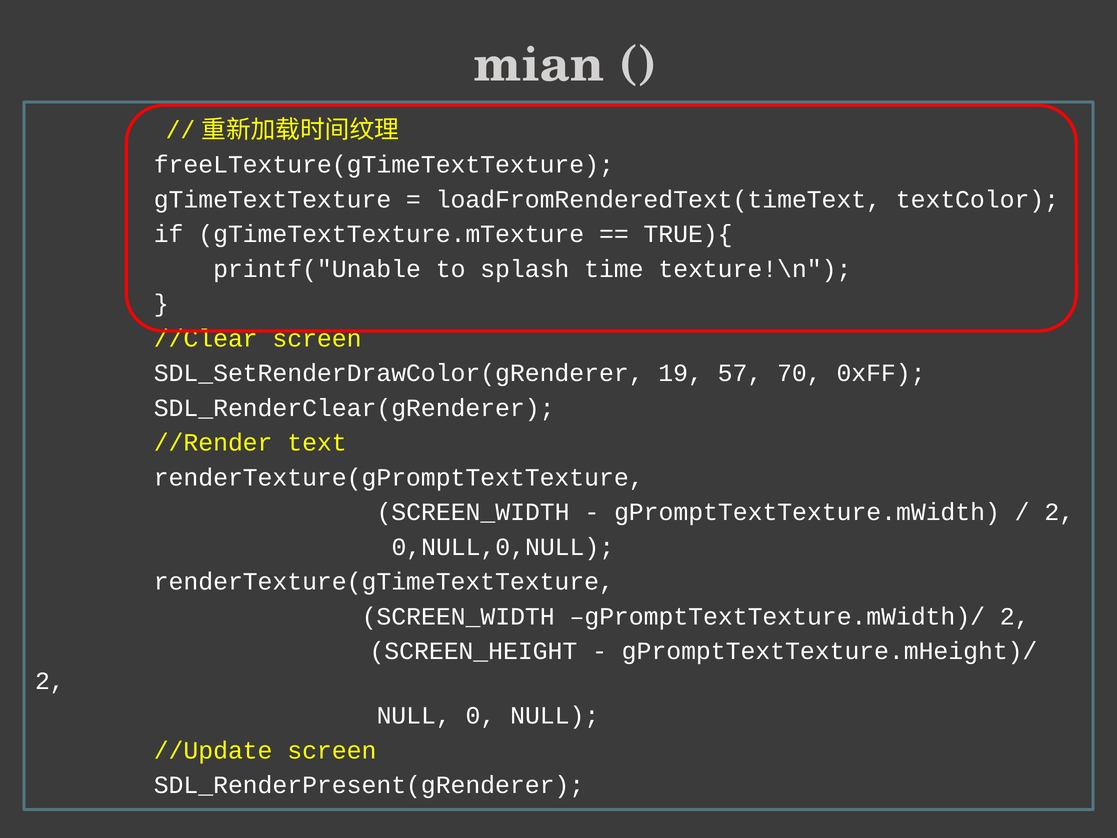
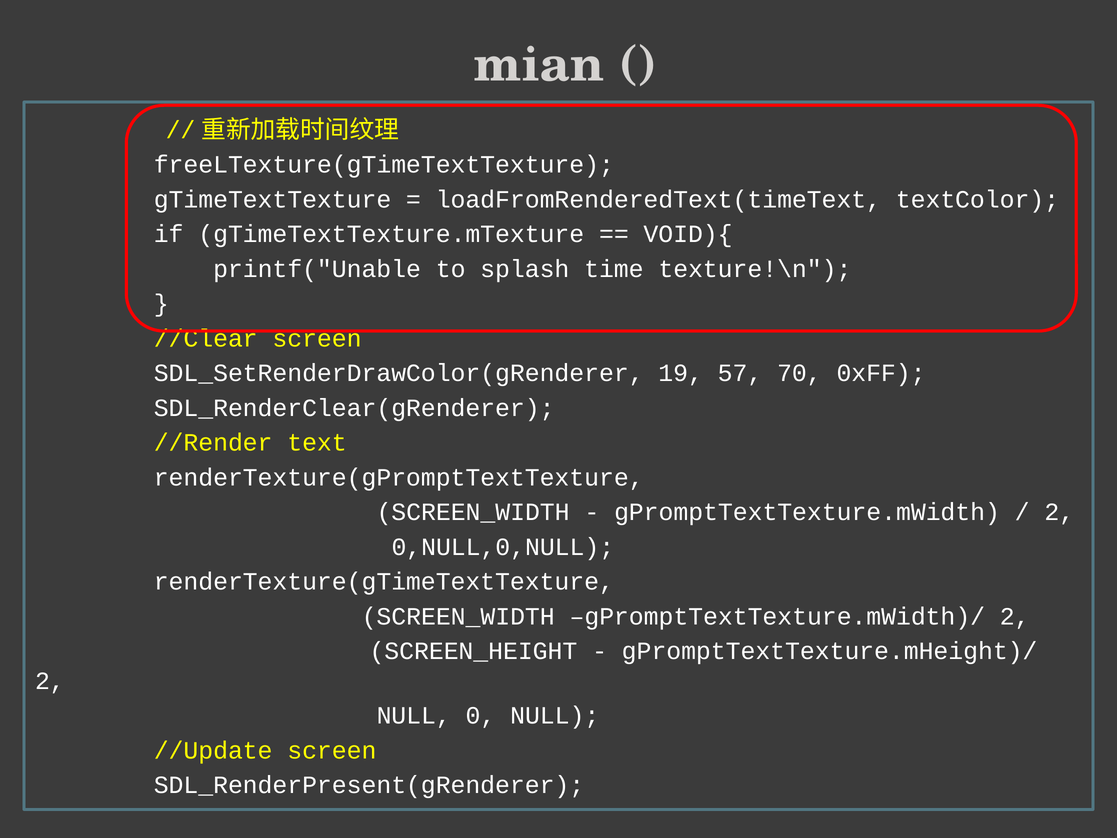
TRUE){: TRUE){ -> VOID){
